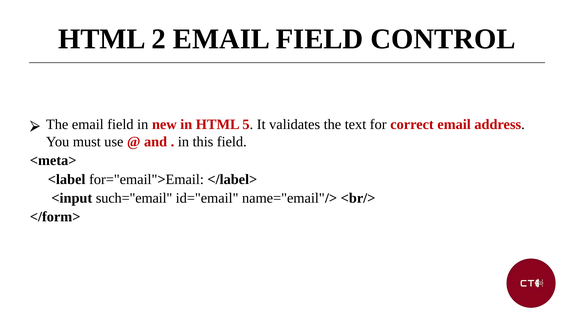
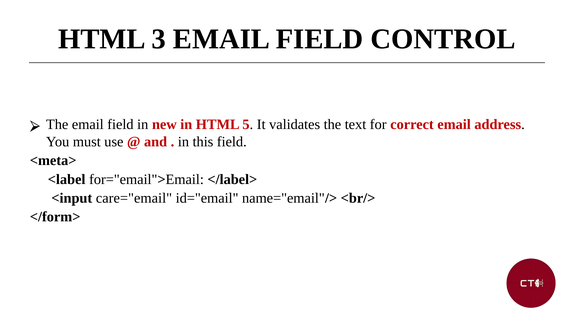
2: 2 -> 3
such="email: such="email -> care="email
